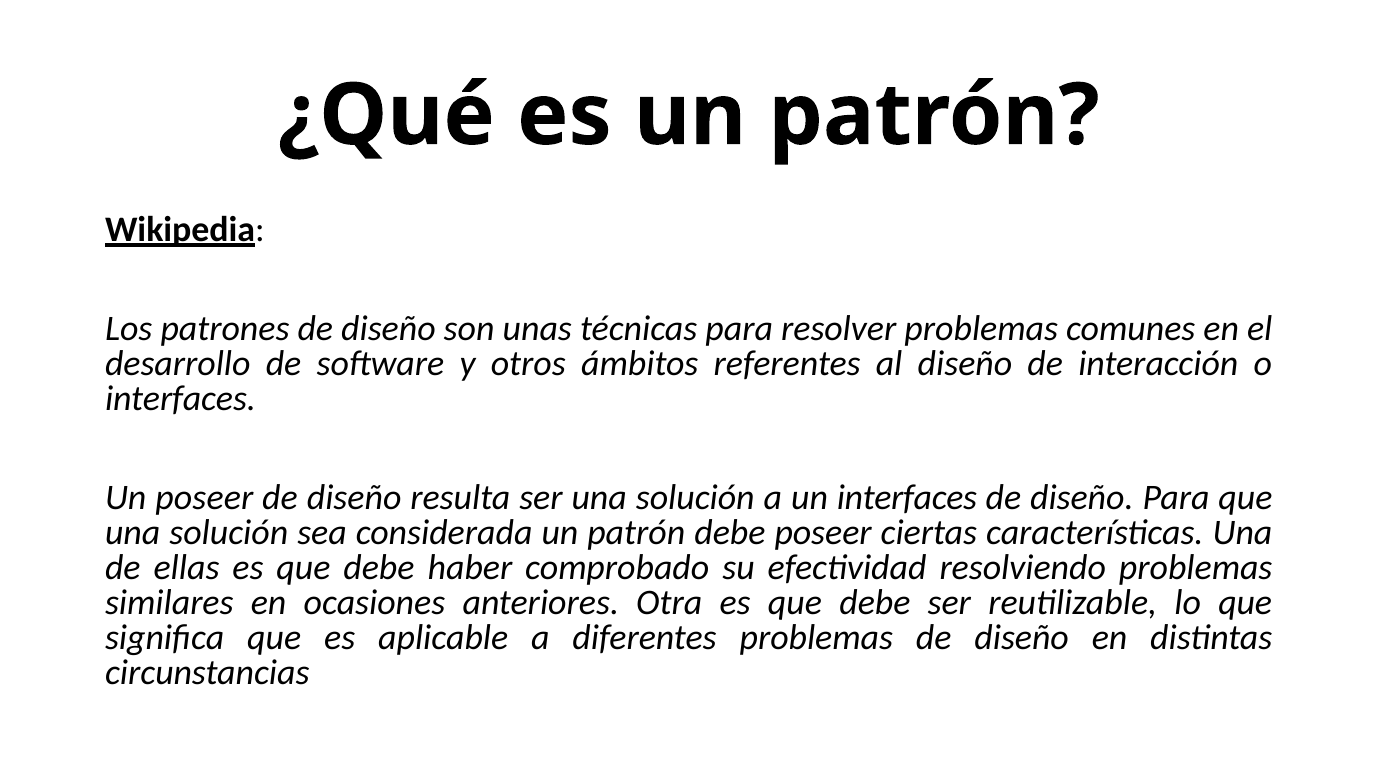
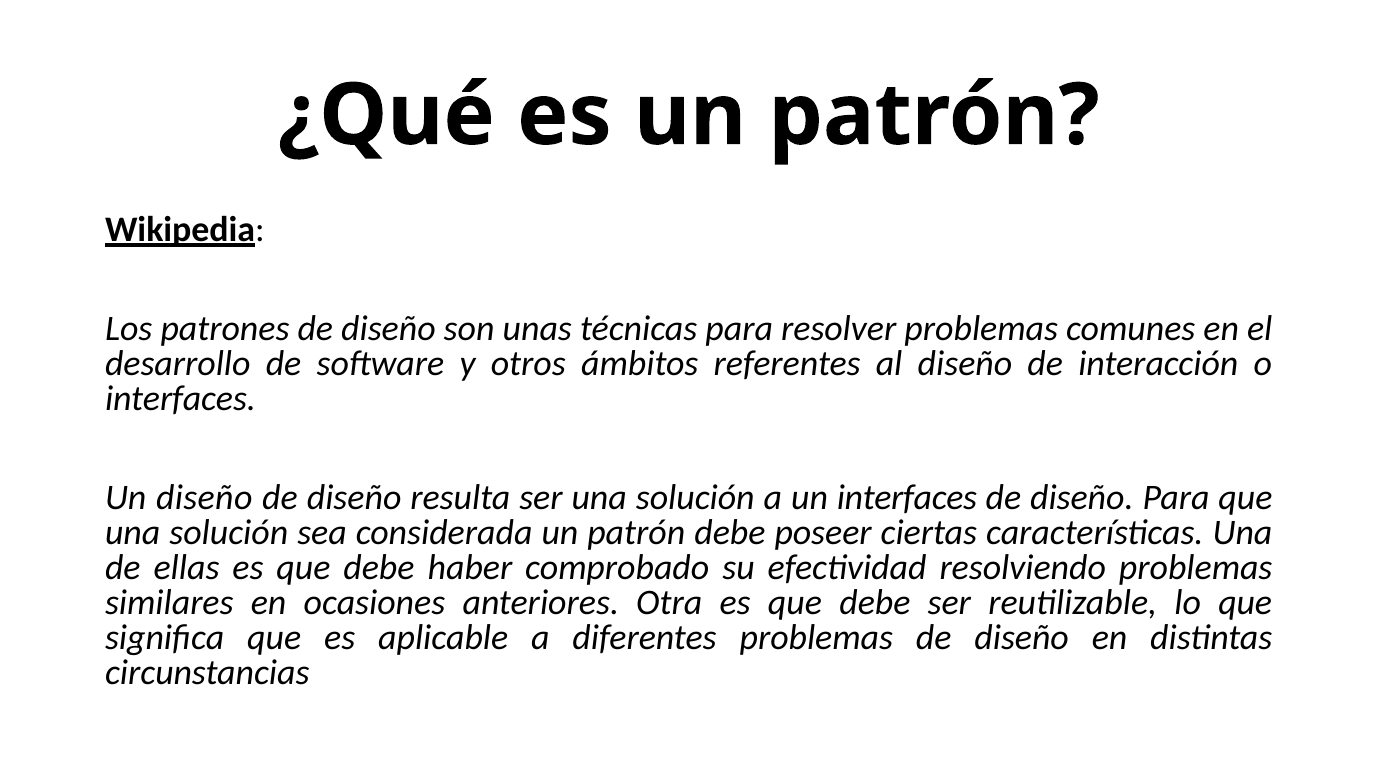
Un poseer: poseer -> diseño
